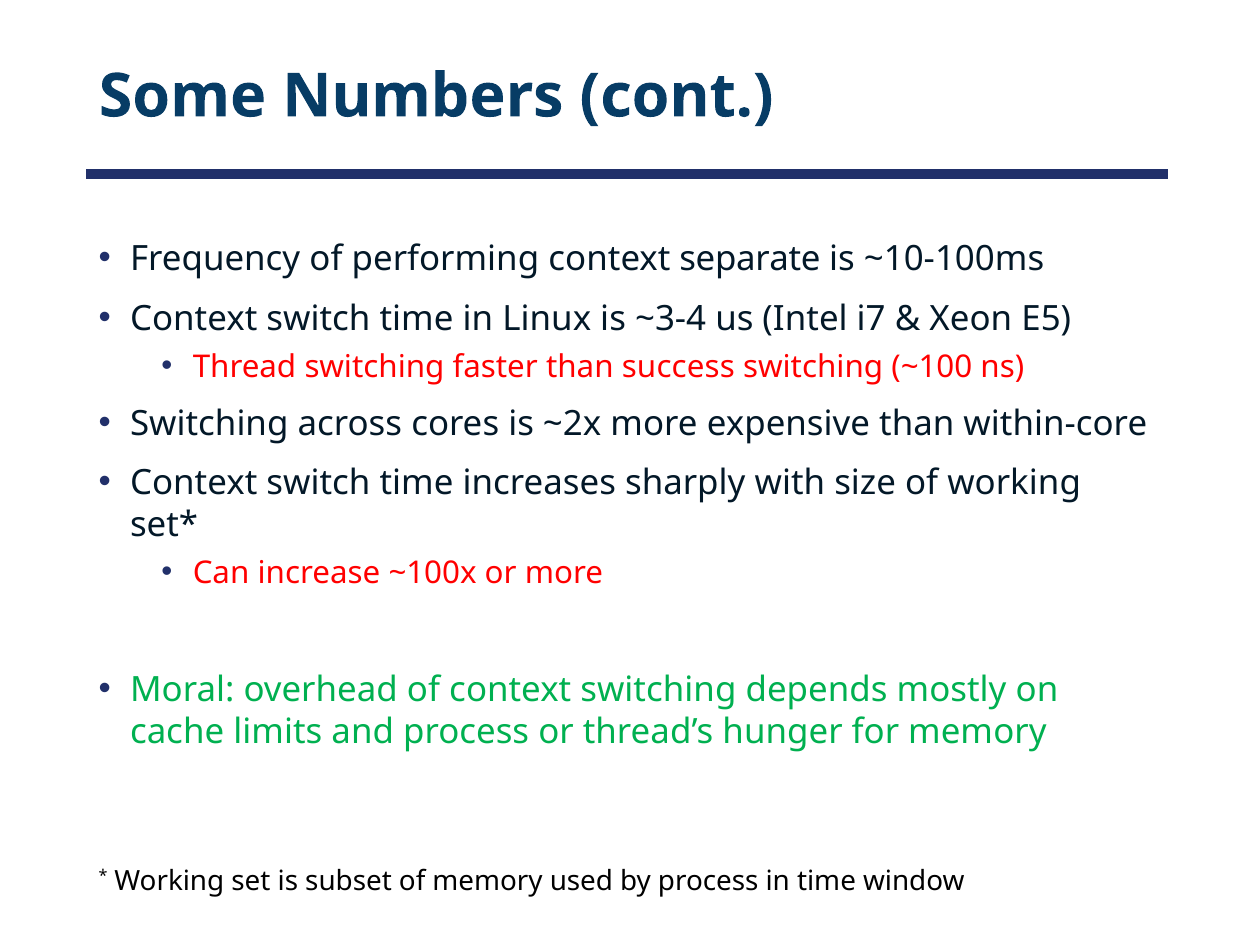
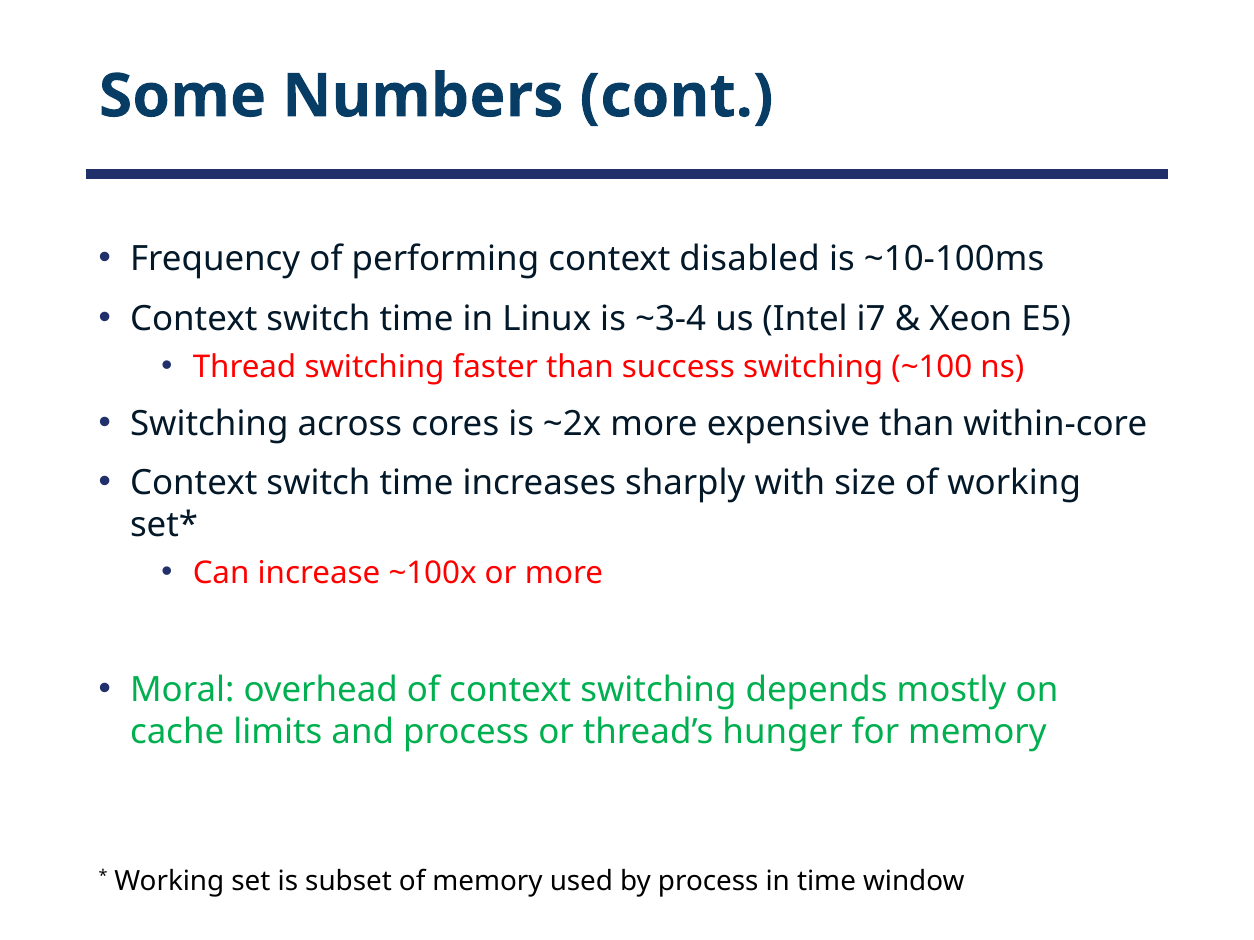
separate: separate -> disabled
